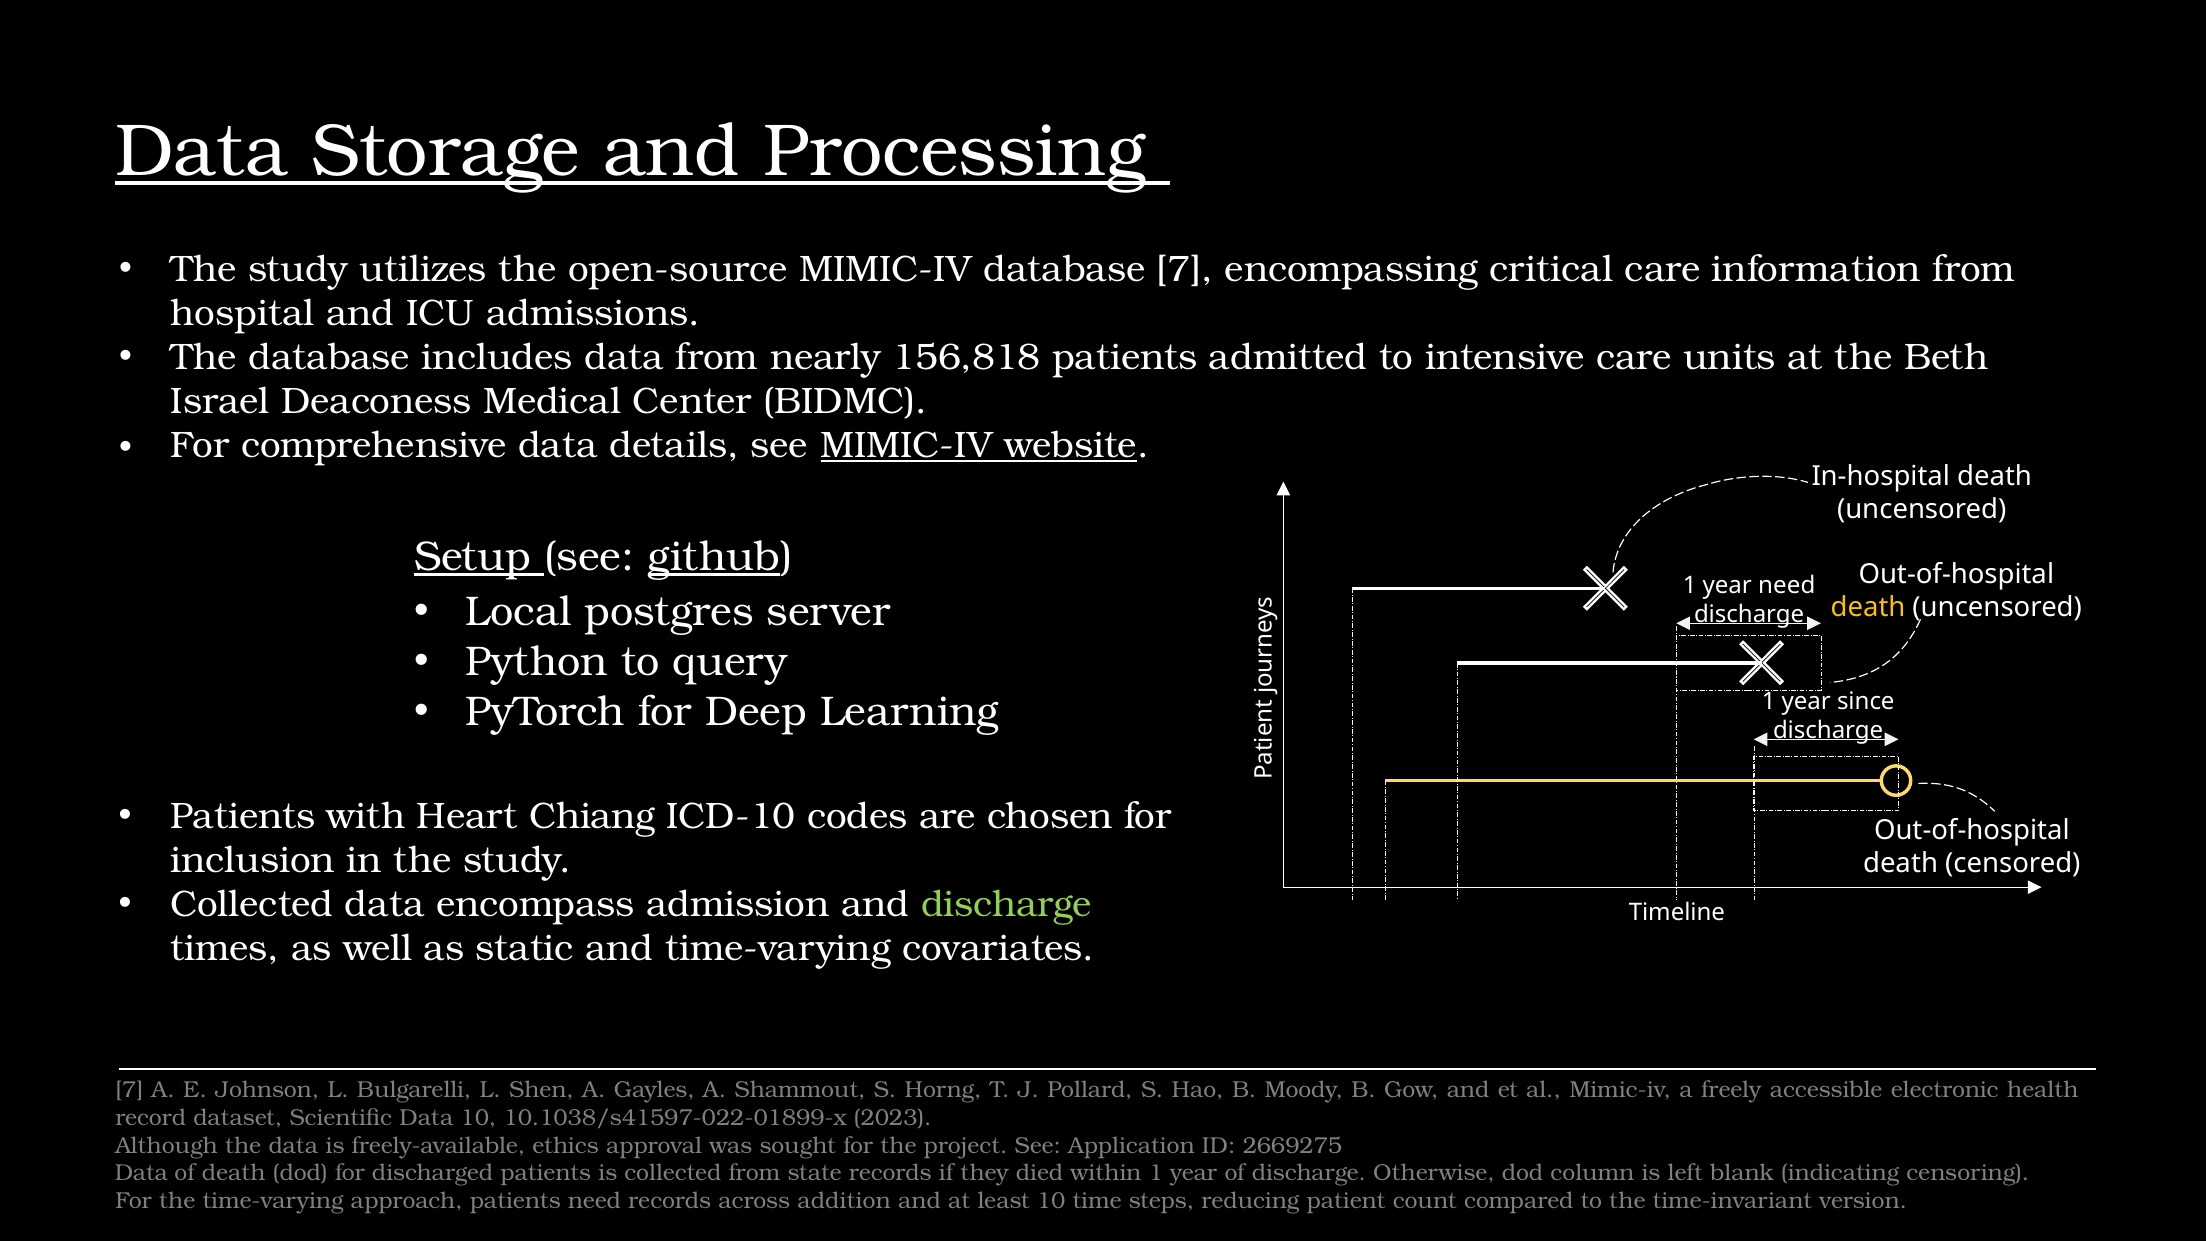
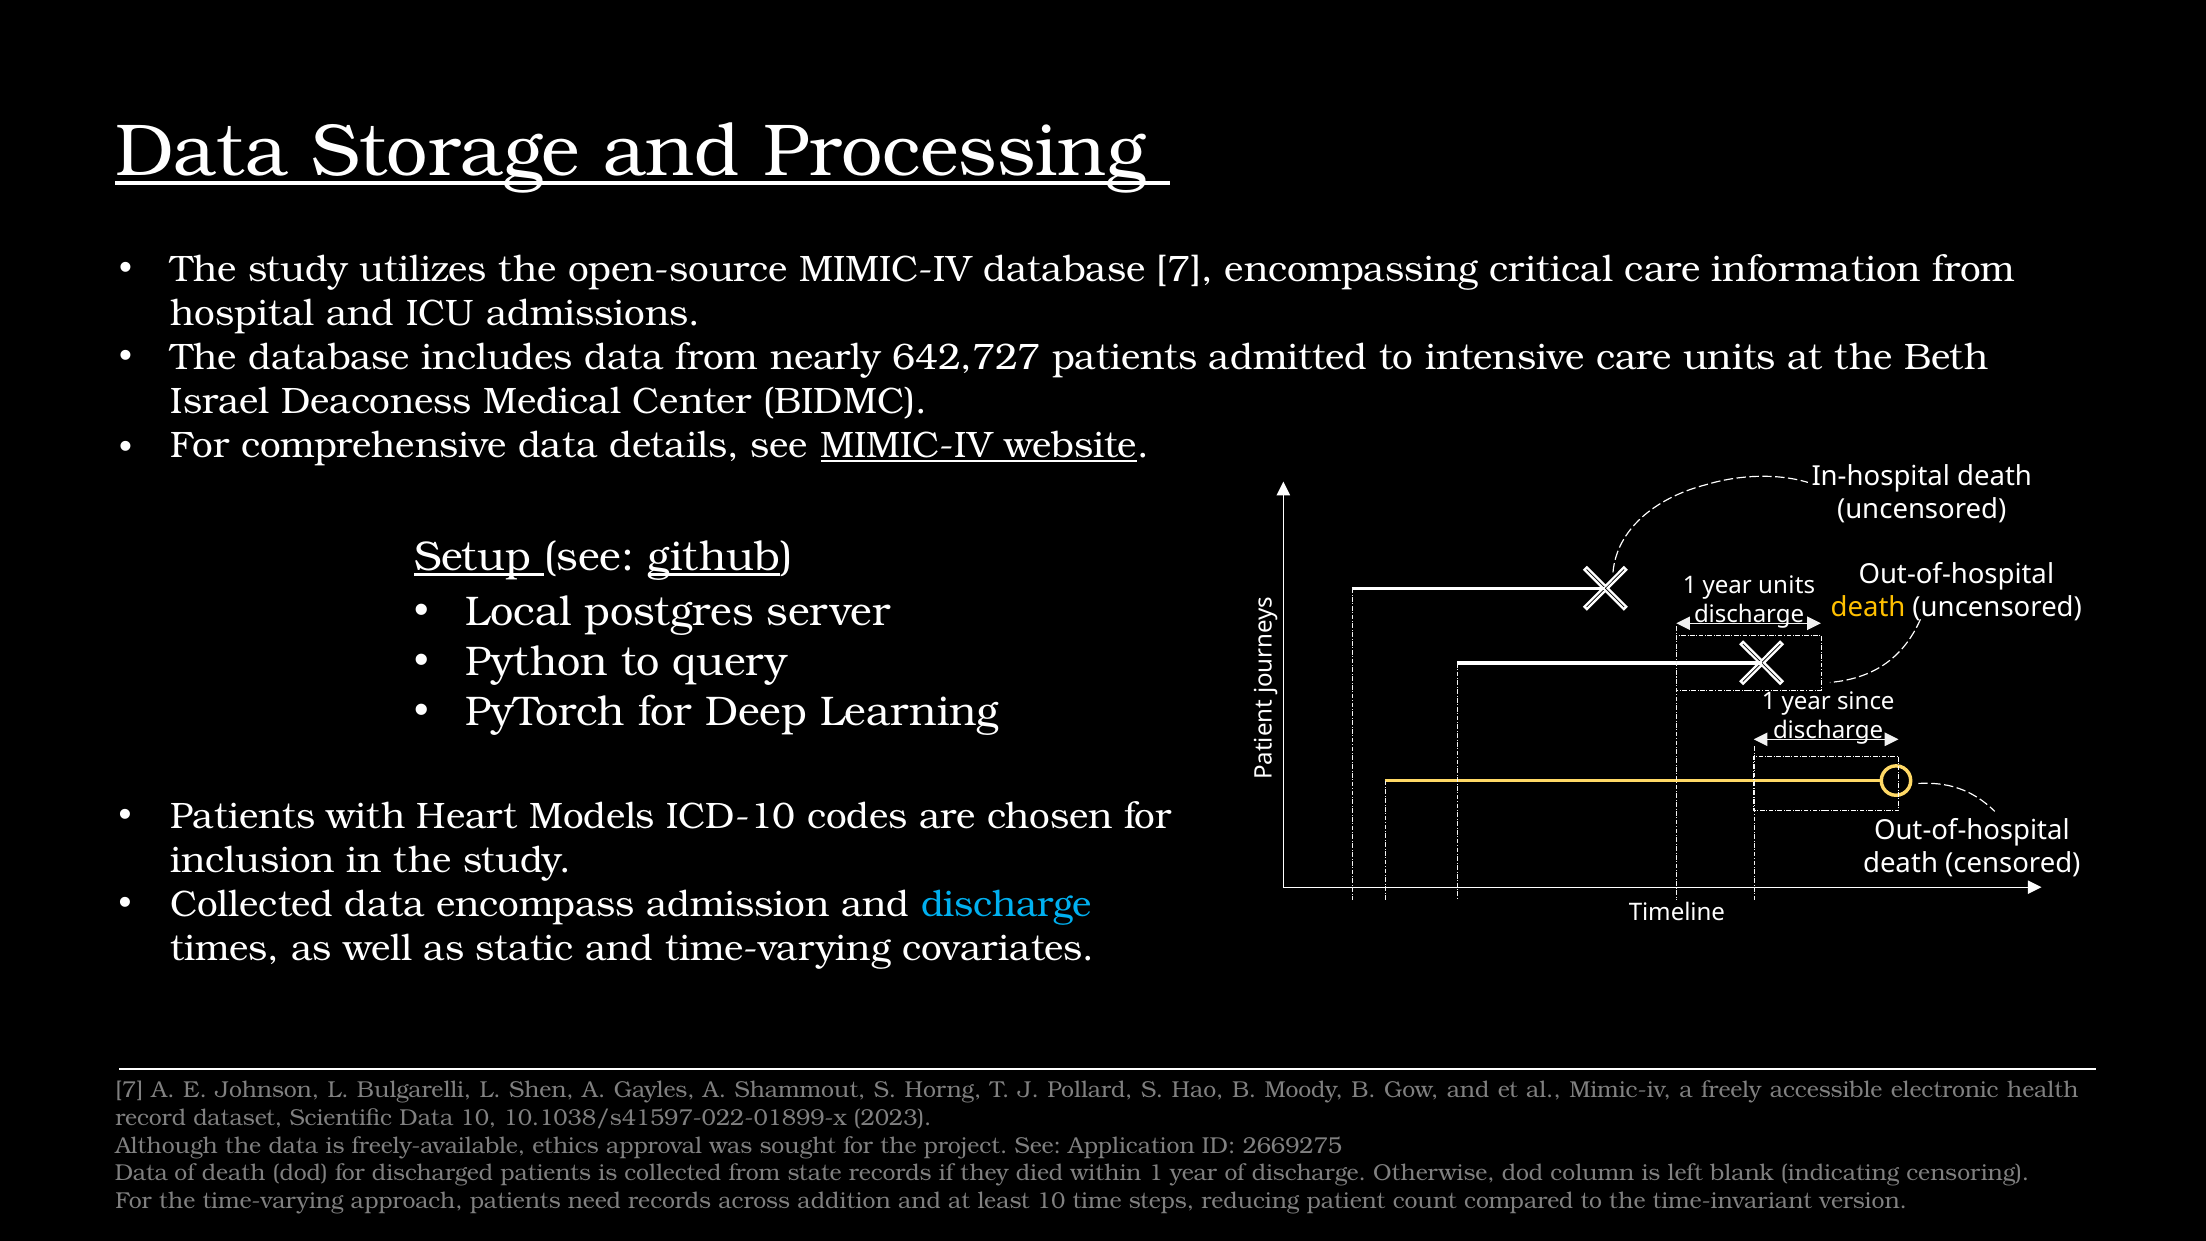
156,818: 156,818 -> 642,727
year need: need -> units
Chiang: Chiang -> Models
discharge at (1007, 905) colour: light green -> light blue
